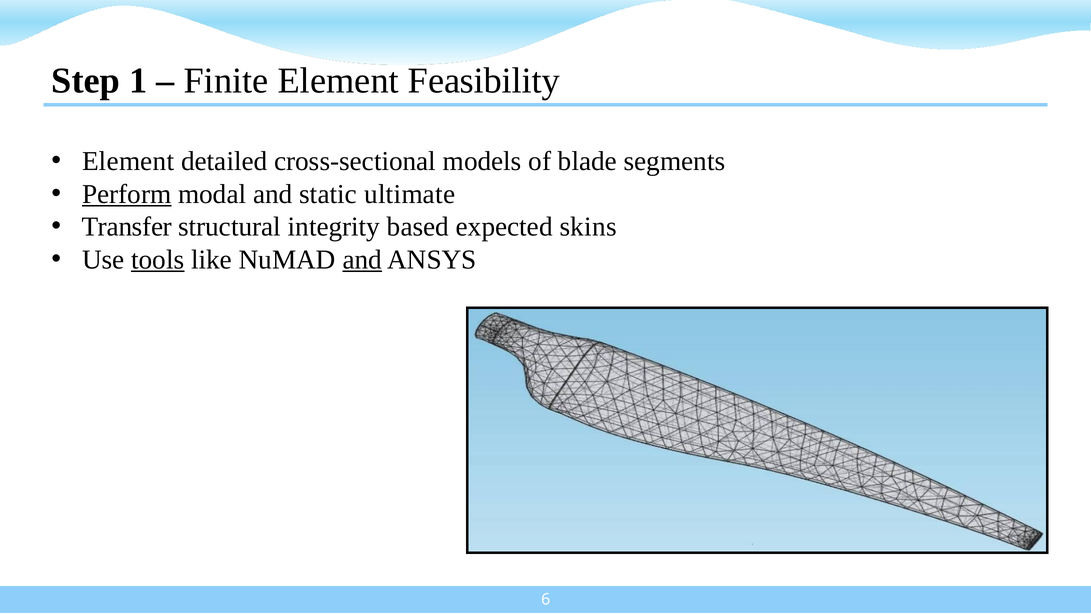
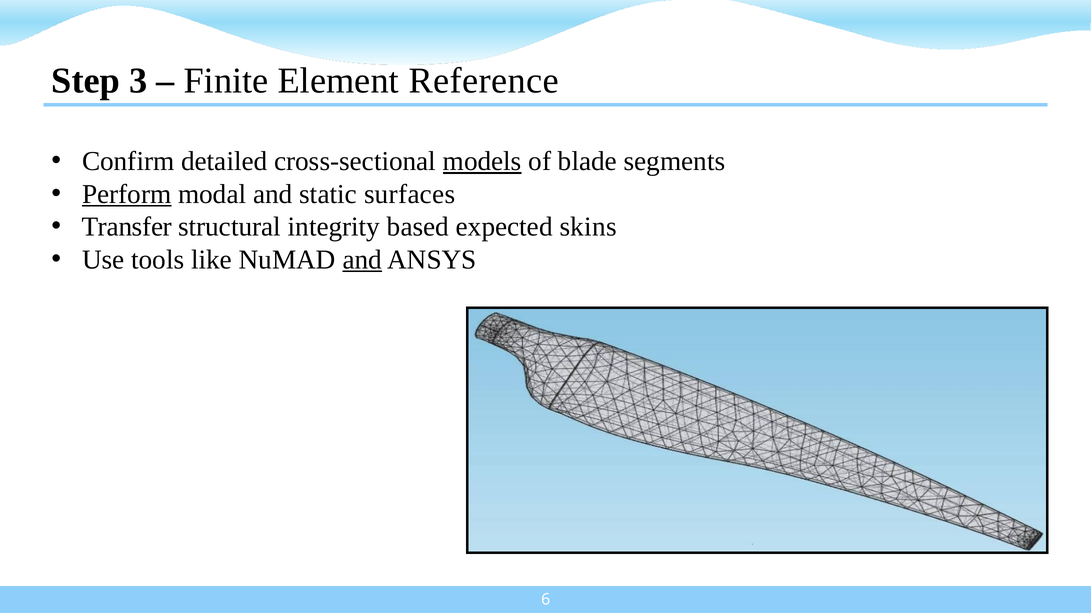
1: 1 -> 3
Feasibility: Feasibility -> Reference
Element at (128, 161): Element -> Confirm
models underline: none -> present
ultimate: ultimate -> surfaces
tools underline: present -> none
